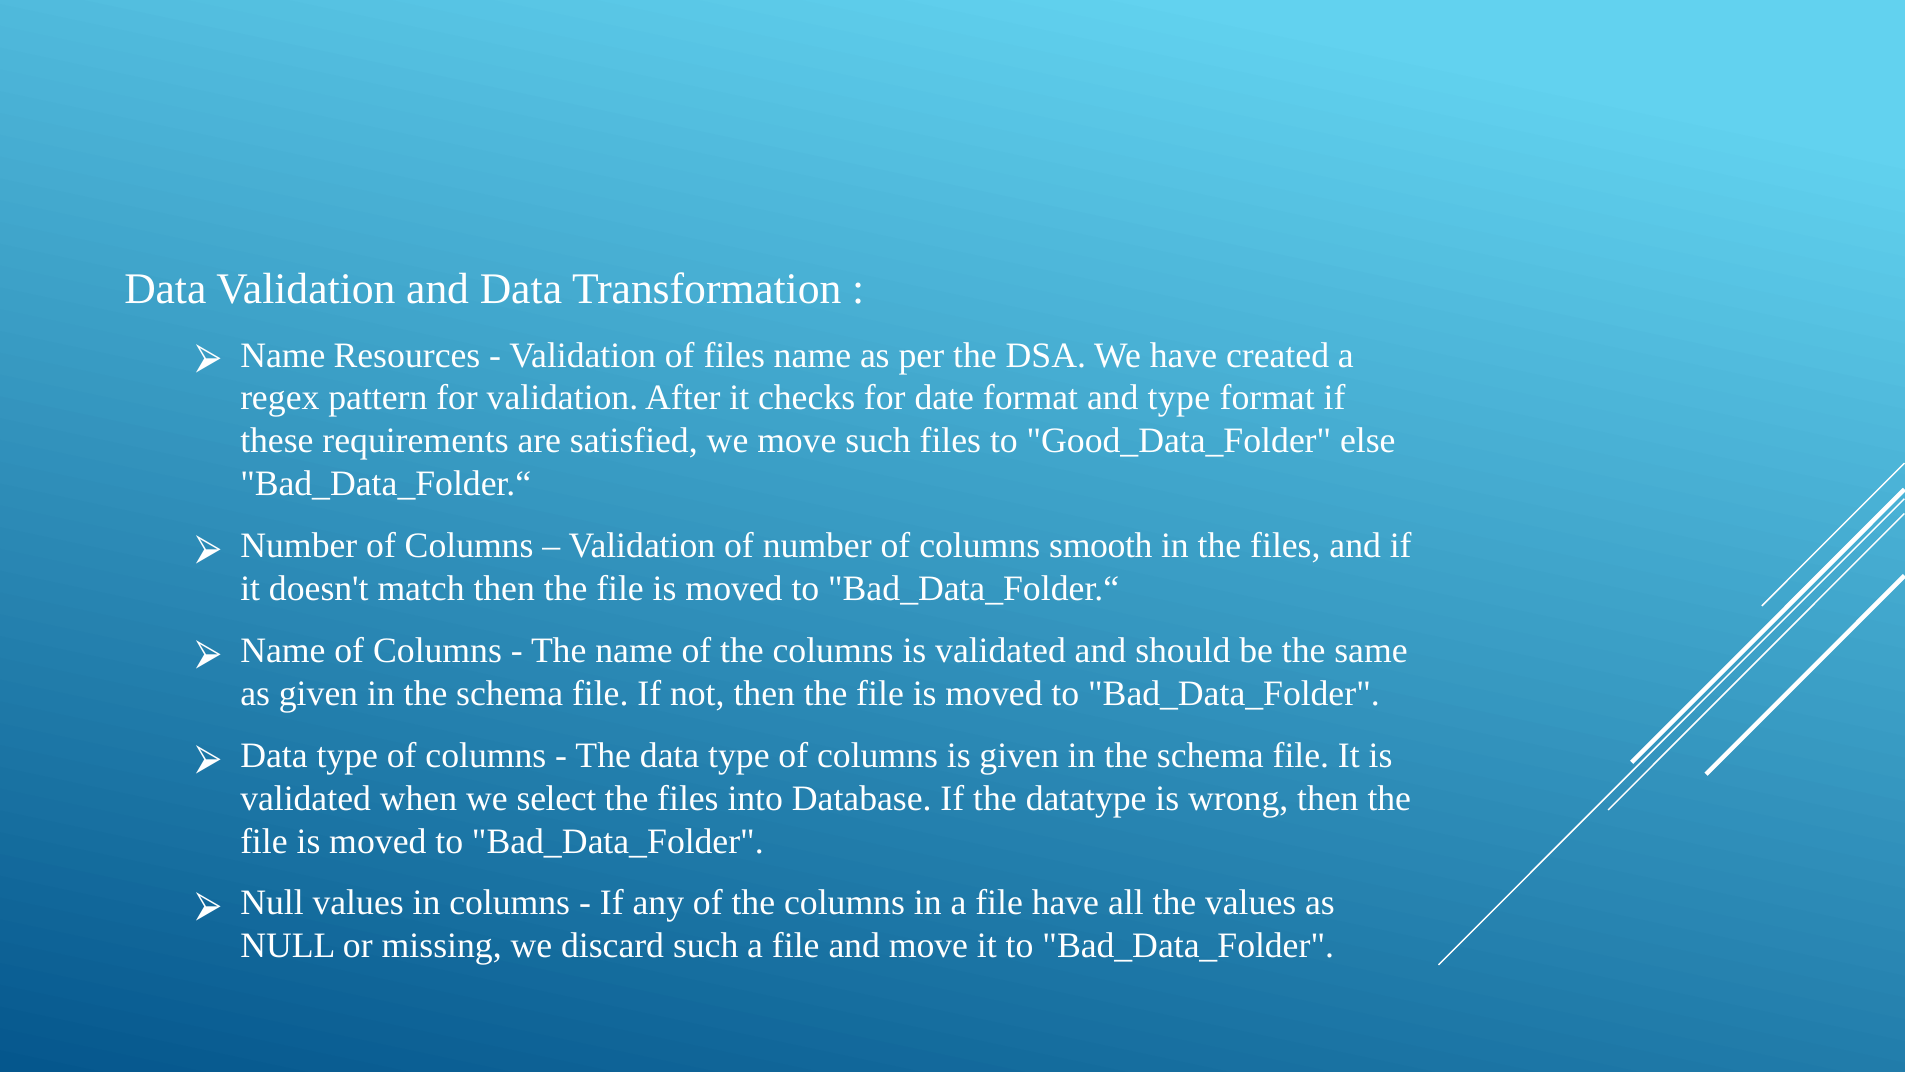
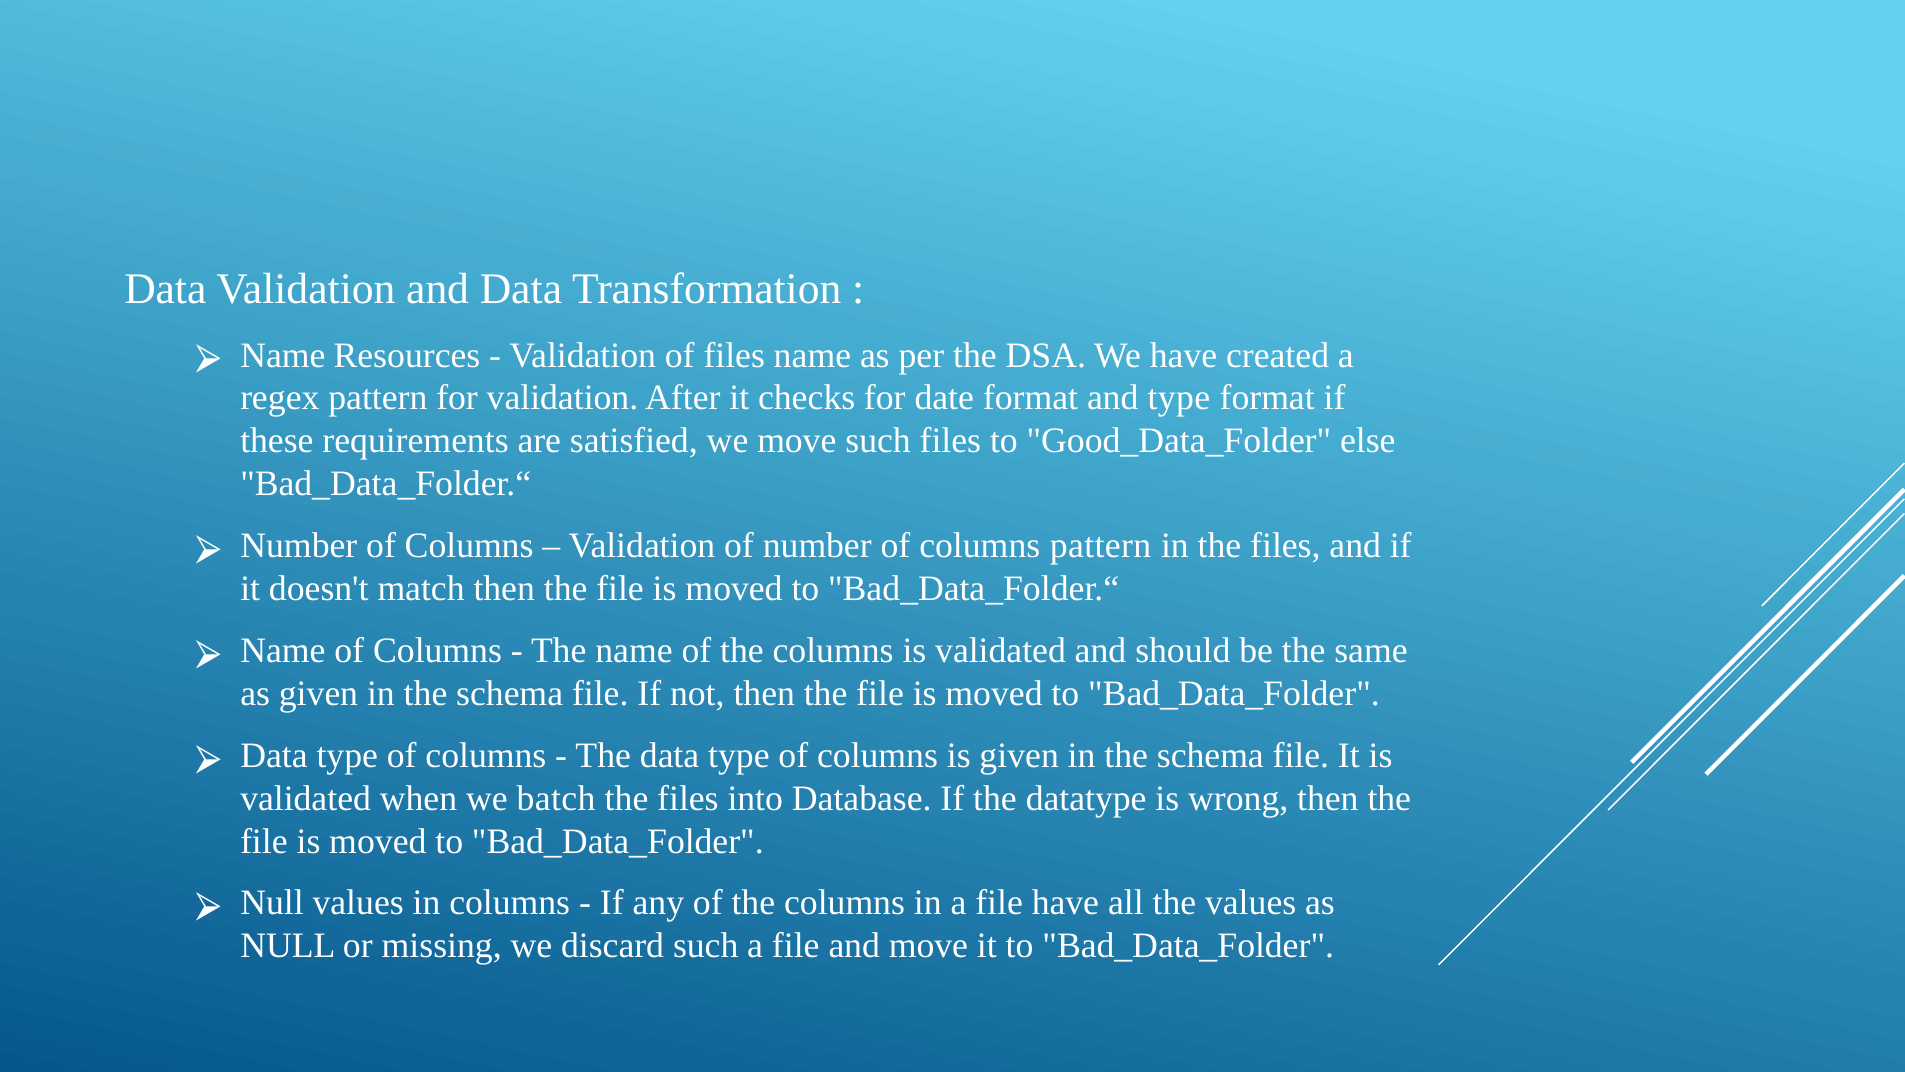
columns smooth: smooth -> pattern
select: select -> batch
